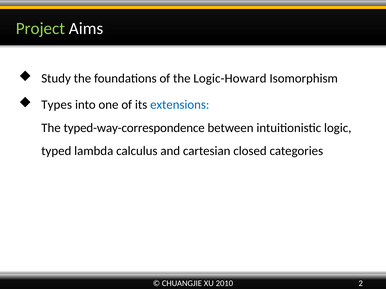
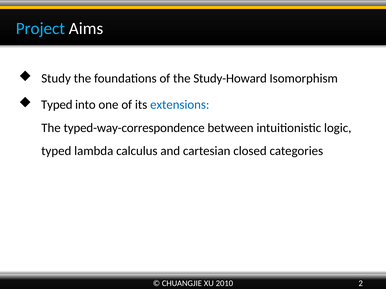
Project colour: light green -> light blue
Logic-Howard: Logic-Howard -> Study-Howard
Types at (57, 105): Types -> Typed
